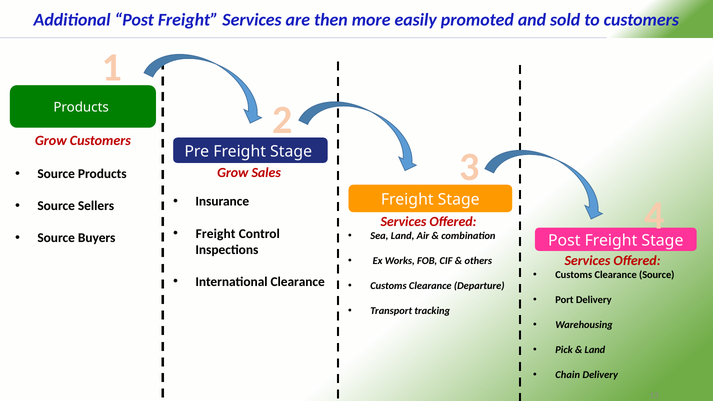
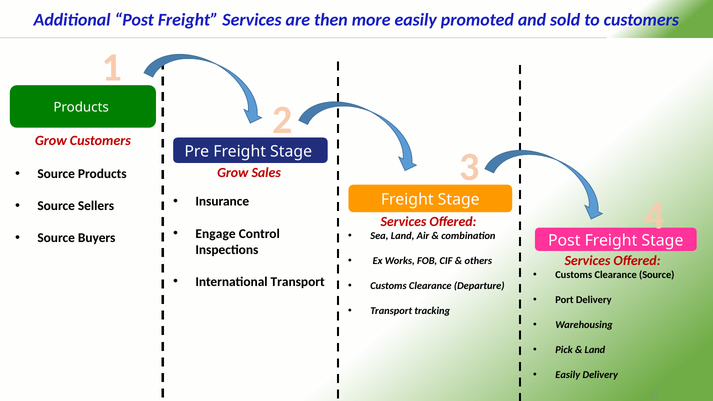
Freight at (216, 234): Freight -> Engage
International Clearance: Clearance -> Transport
Chain at (568, 375): Chain -> Easily
